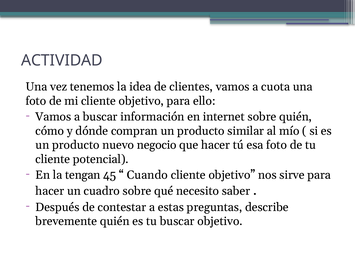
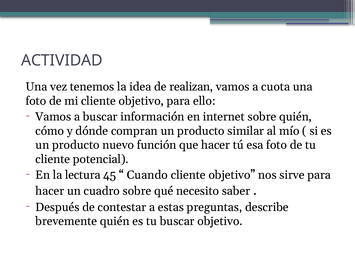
clientes: clientes -> realizan
negocio: negocio -> función
tengan: tengan -> lectura
